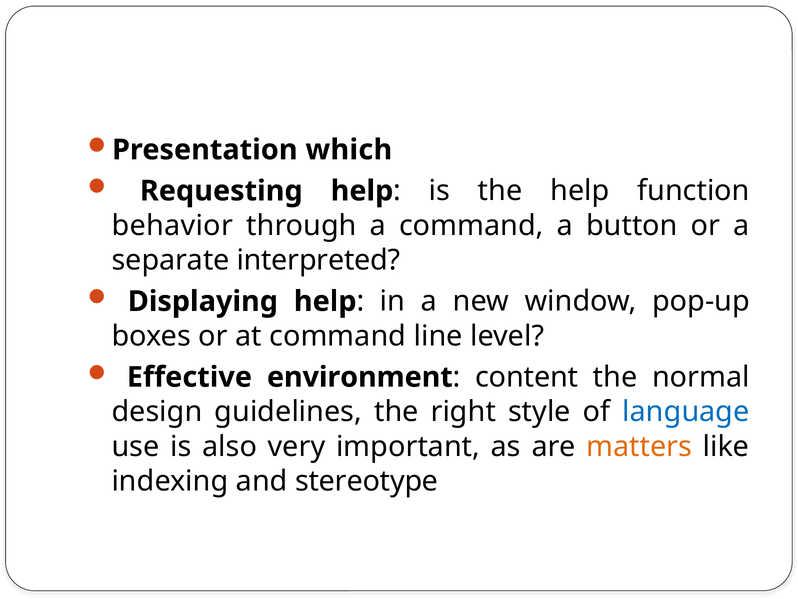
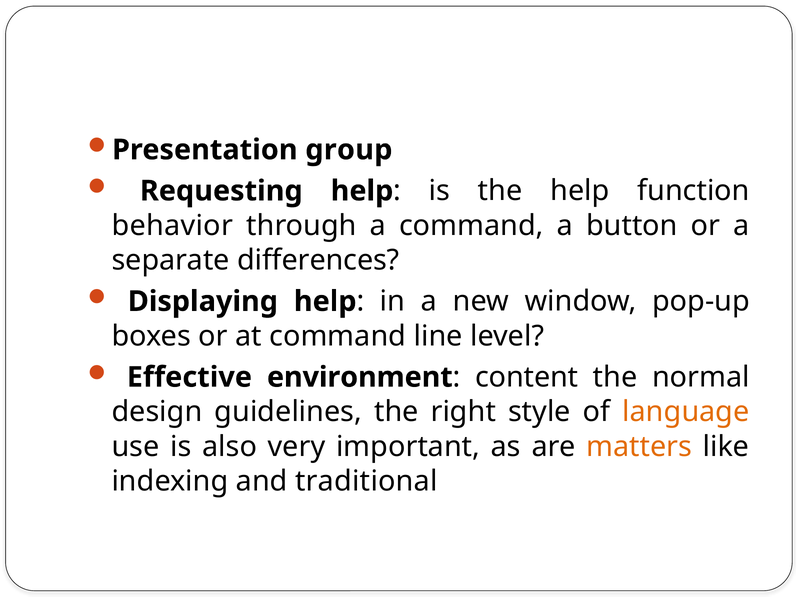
which: which -> group
interpreted: interpreted -> differences
language colour: blue -> orange
stereotype: stereotype -> traditional
